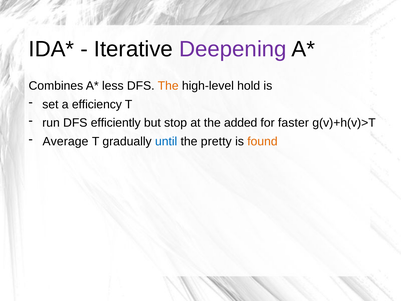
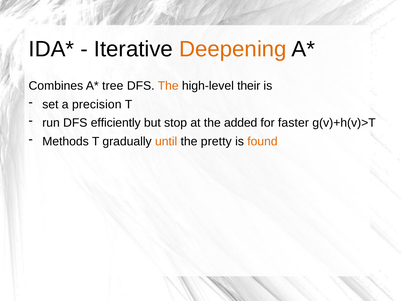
Deepening colour: purple -> orange
less: less -> tree
hold: hold -> their
efficiency: efficiency -> precision
Average: Average -> Methods
until colour: blue -> orange
